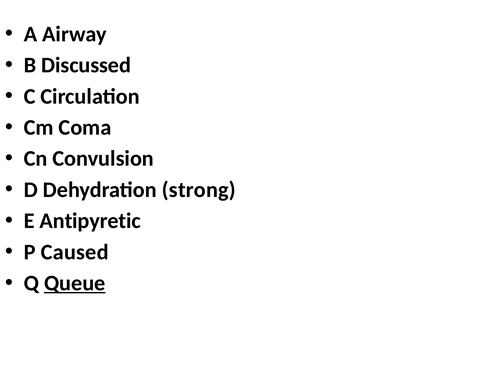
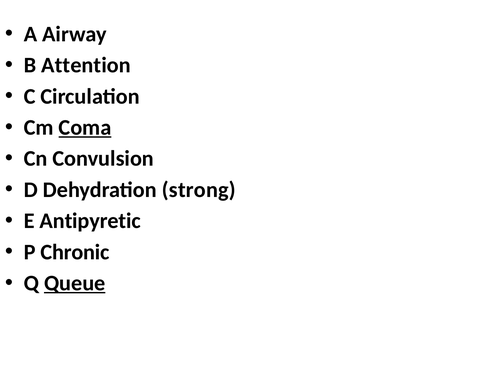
Discussed: Discussed -> Attention
Coma underline: none -> present
Caused: Caused -> Chronic
